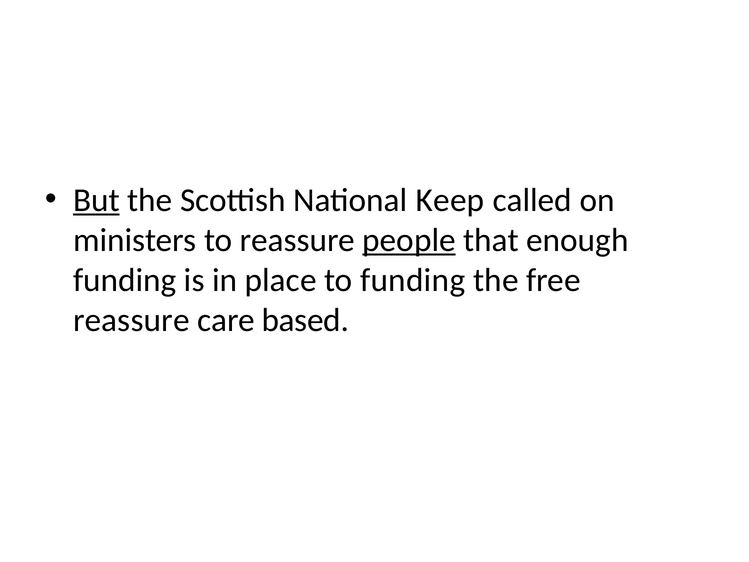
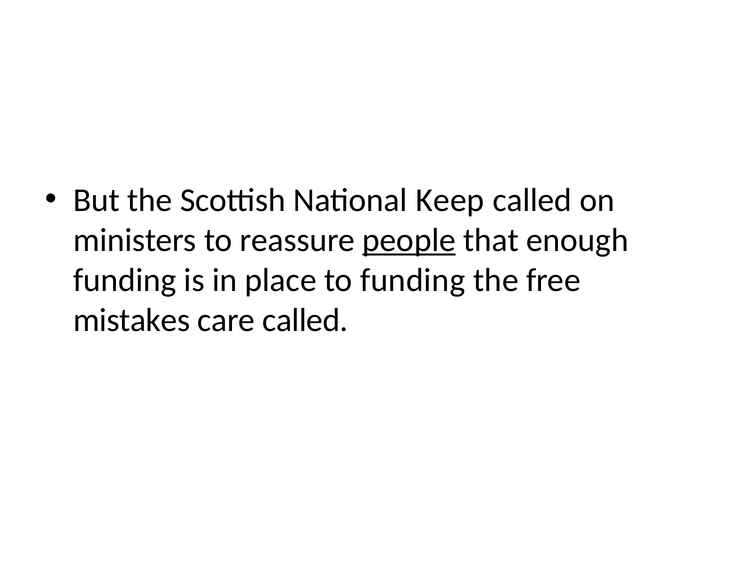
But underline: present -> none
reassure at (131, 320): reassure -> mistakes
care based: based -> called
